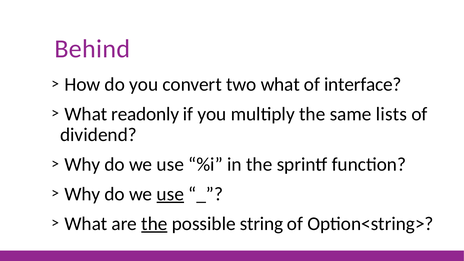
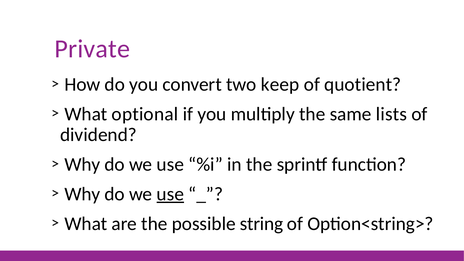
Behind: Behind -> Private
two what: what -> keep
interface: interface -> quotient
readonly: readonly -> optional
the at (154, 224) underline: present -> none
